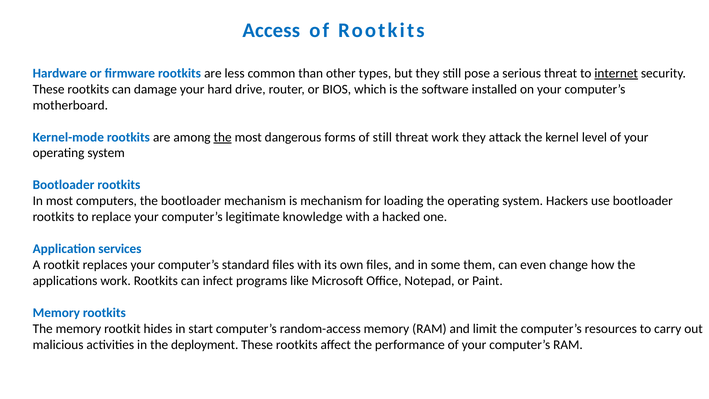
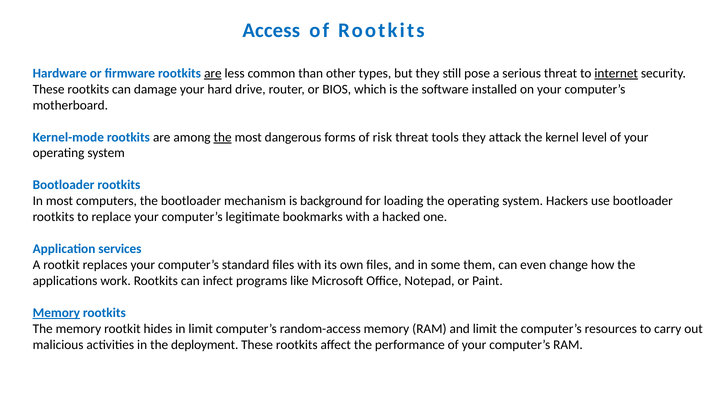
are at (213, 73) underline: none -> present
of still: still -> risk
threat work: work -> tools
is mechanism: mechanism -> background
knowledge: knowledge -> bookmarks
Memory at (56, 313) underline: none -> present
in start: start -> limit
